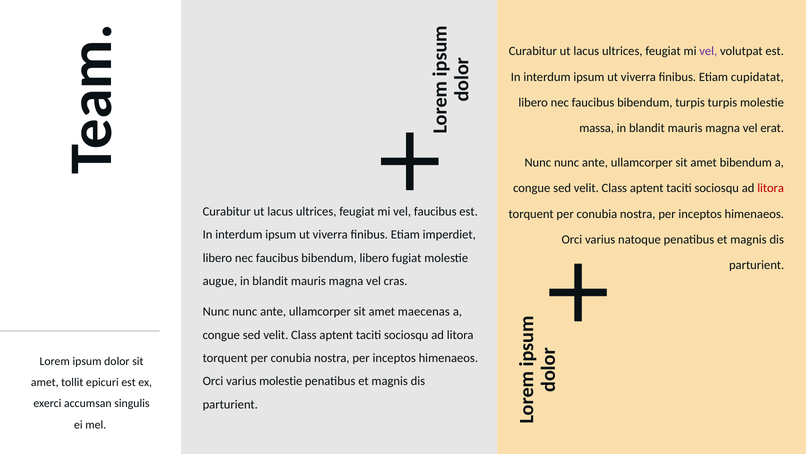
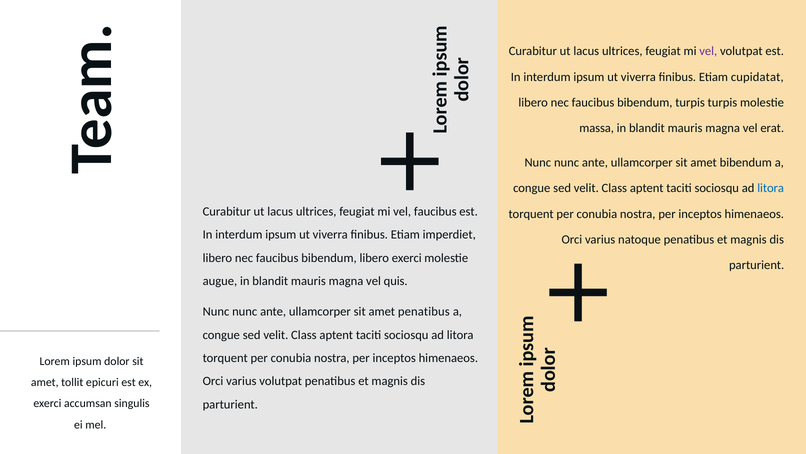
litora at (771, 188) colour: red -> blue
libero fugiat: fugiat -> exerci
cras: cras -> quis
amet maecenas: maecenas -> penatibus
varius molestie: molestie -> volutpat
